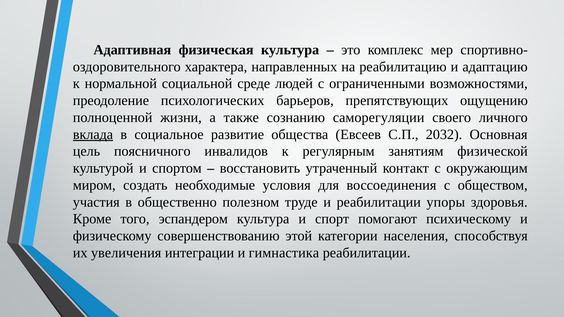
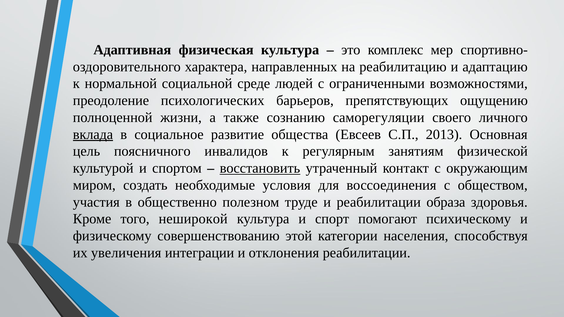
2032: 2032 -> 2013
восстановить underline: none -> present
упоры: упоры -> образа
эспандером: эспандером -> неширокой
гимнастика: гимнастика -> отклонения
